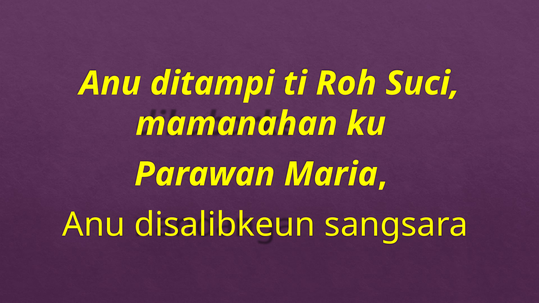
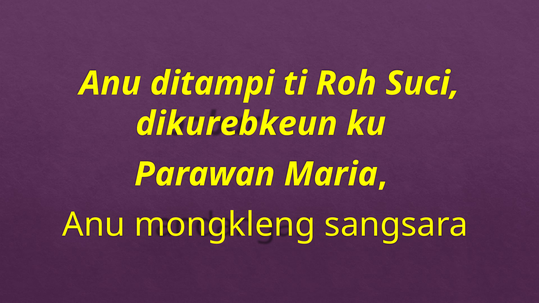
mamanahan: mamanahan -> dikurebkeun
disalibkeun: disalibkeun -> mongkleng
